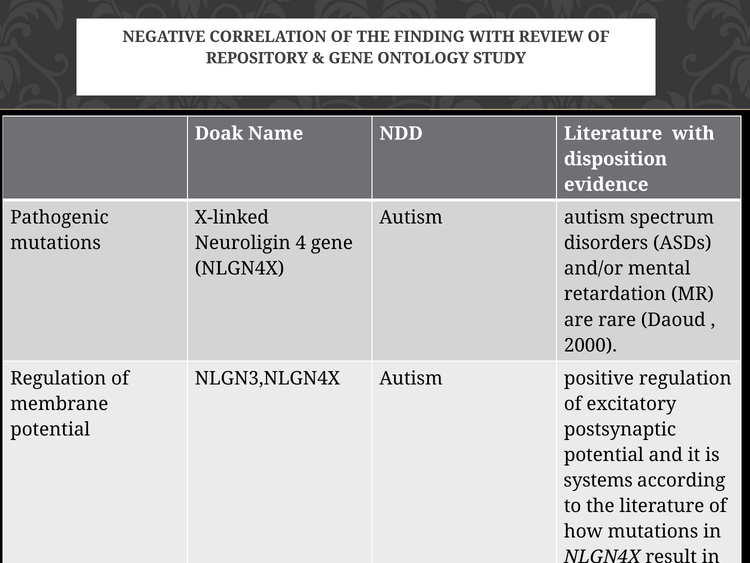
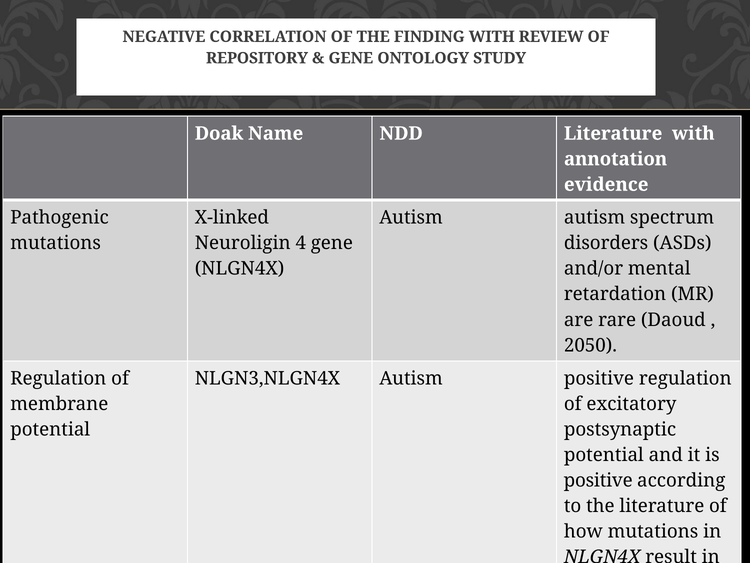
disposition: disposition -> annotation
2000: 2000 -> 2050
systems at (598, 480): systems -> positive
